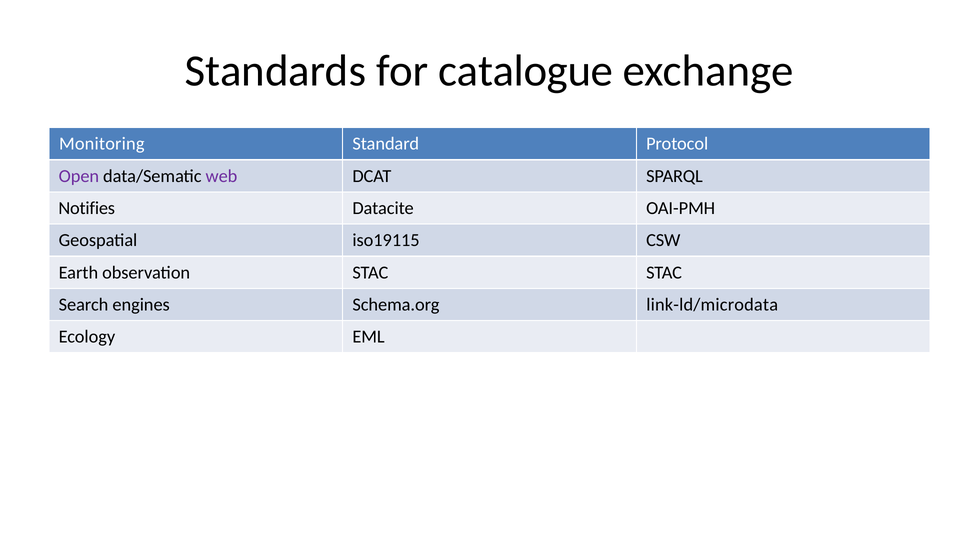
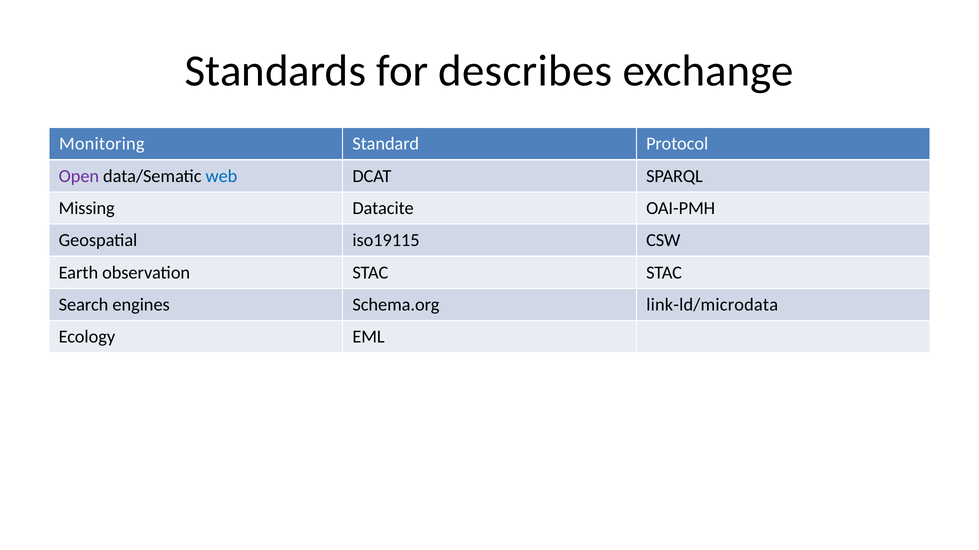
catalogue: catalogue -> describes
web colour: purple -> blue
Notifies: Notifies -> Missing
